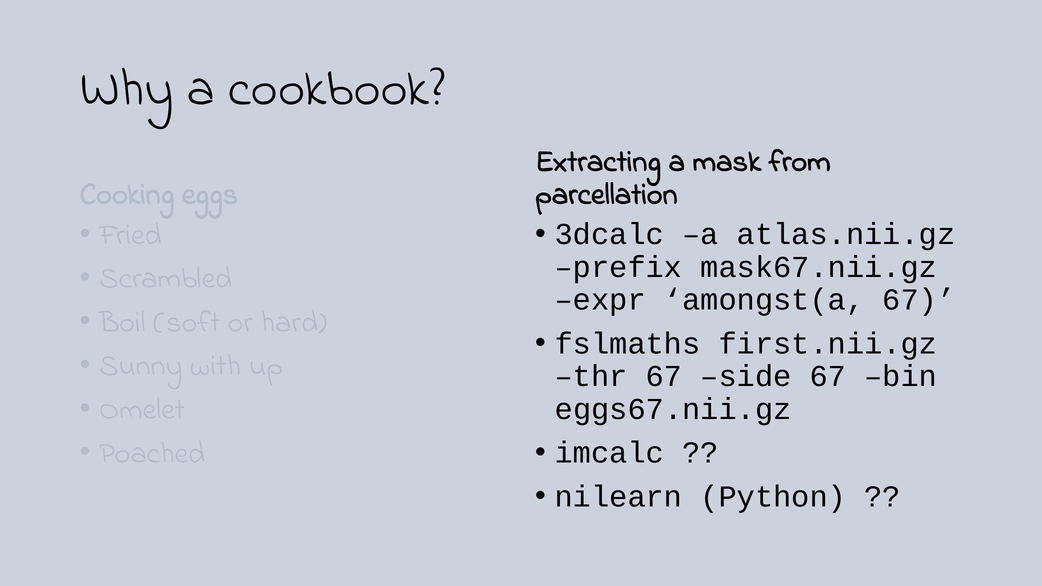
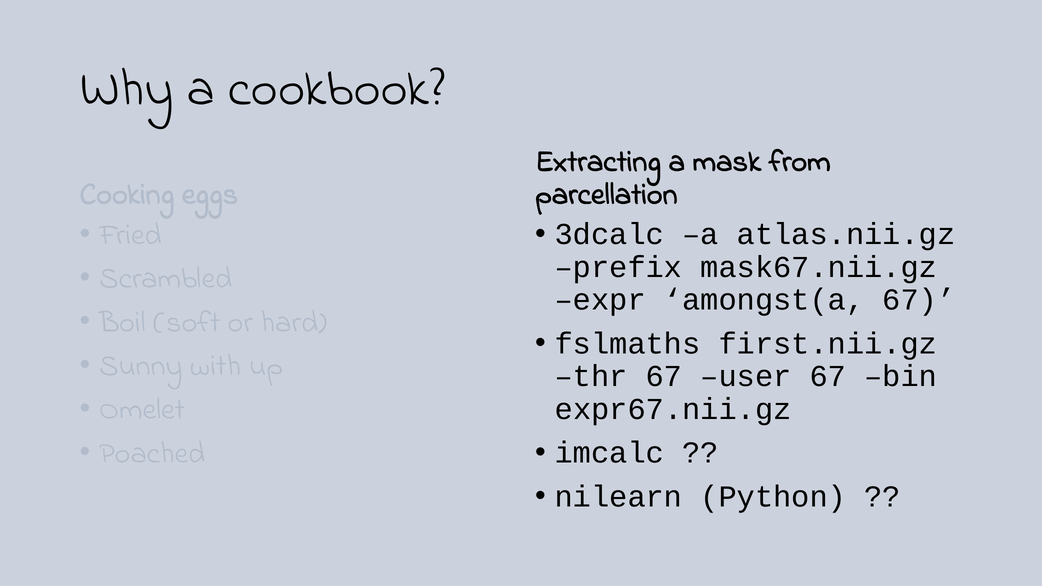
side: side -> user
eggs67.nii.gz: eggs67.nii.gz -> expr67.nii.gz
